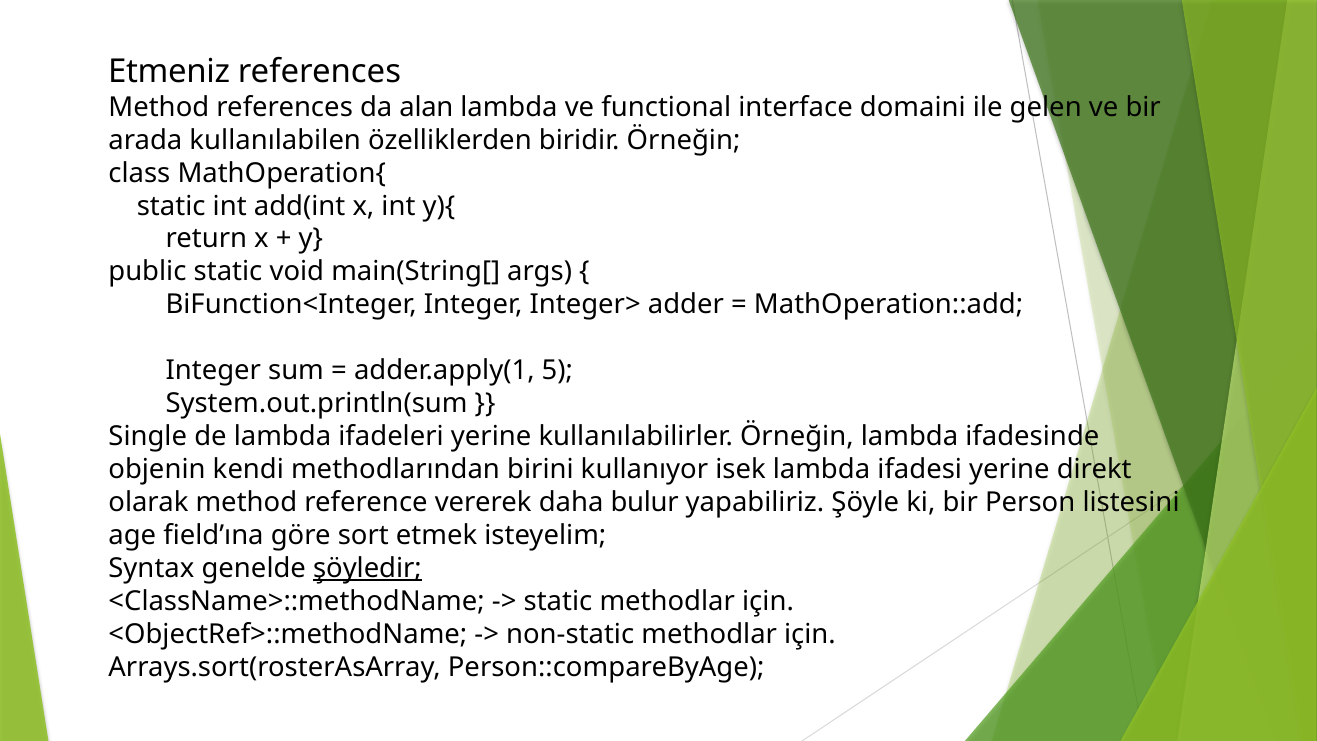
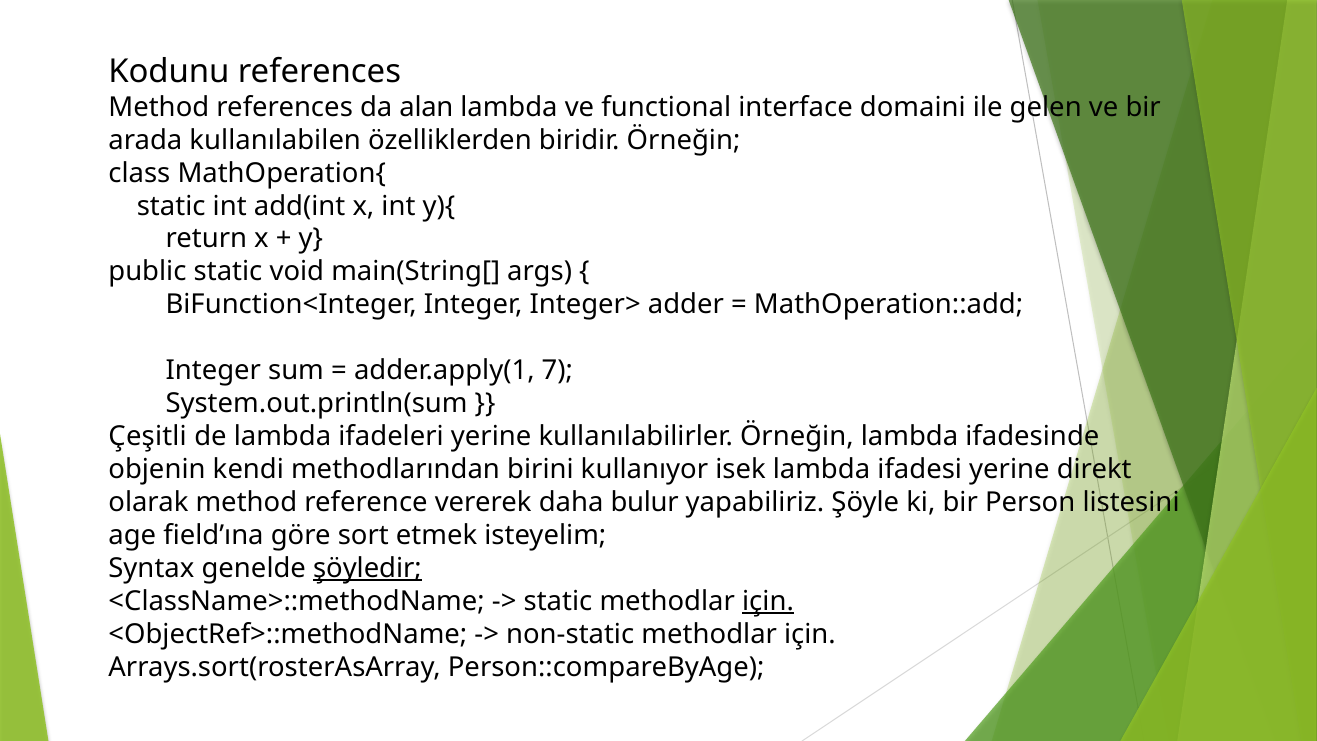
Etmeniz: Etmeniz -> Kodunu
5: 5 -> 7
Single: Single -> Çeşitli
için at (768, 601) underline: none -> present
